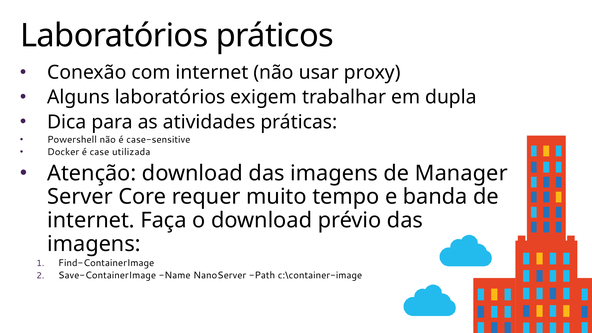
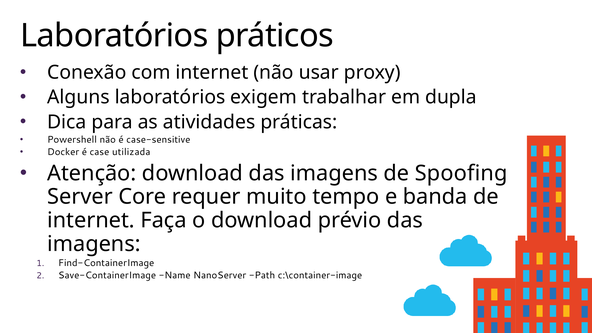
Manager: Manager -> Spoofing
